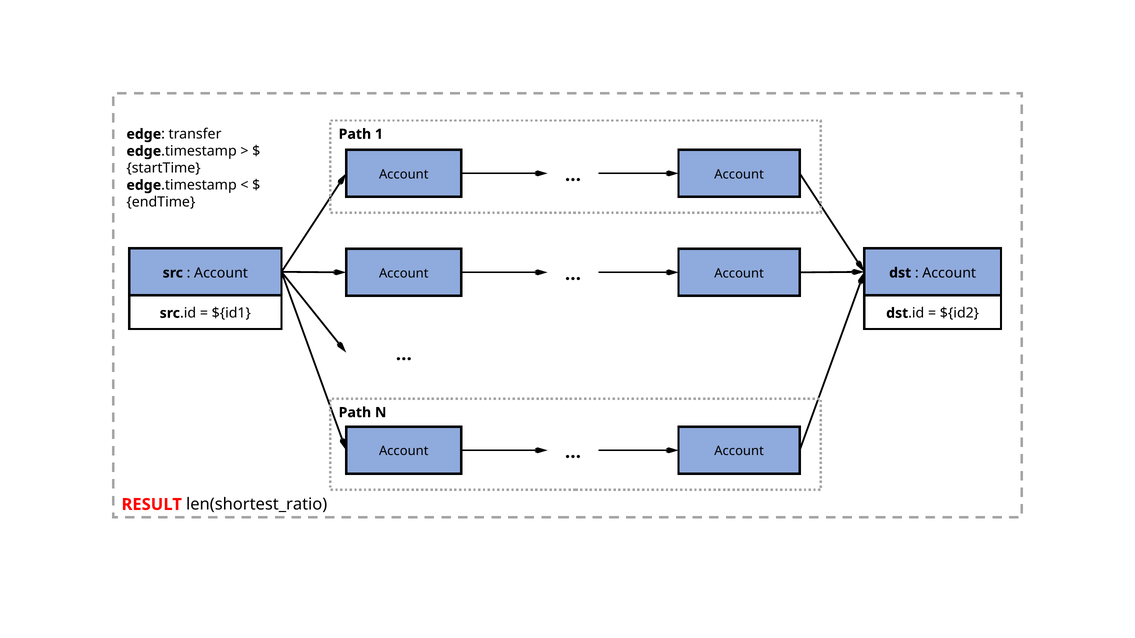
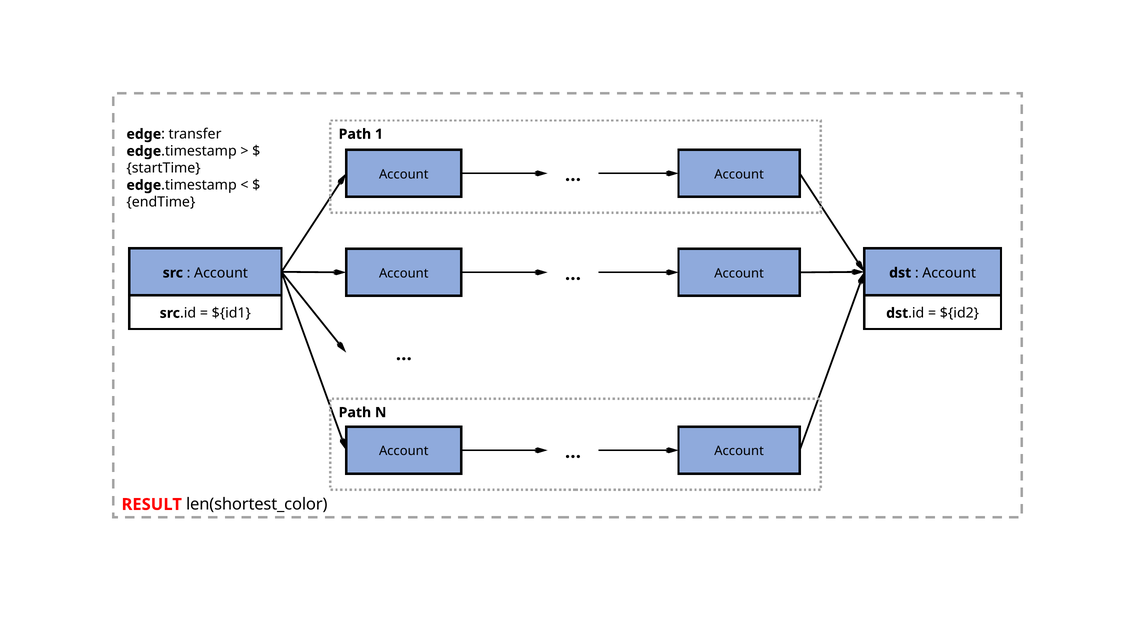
len(shortest_ratio: len(shortest_ratio -> len(shortest_color
